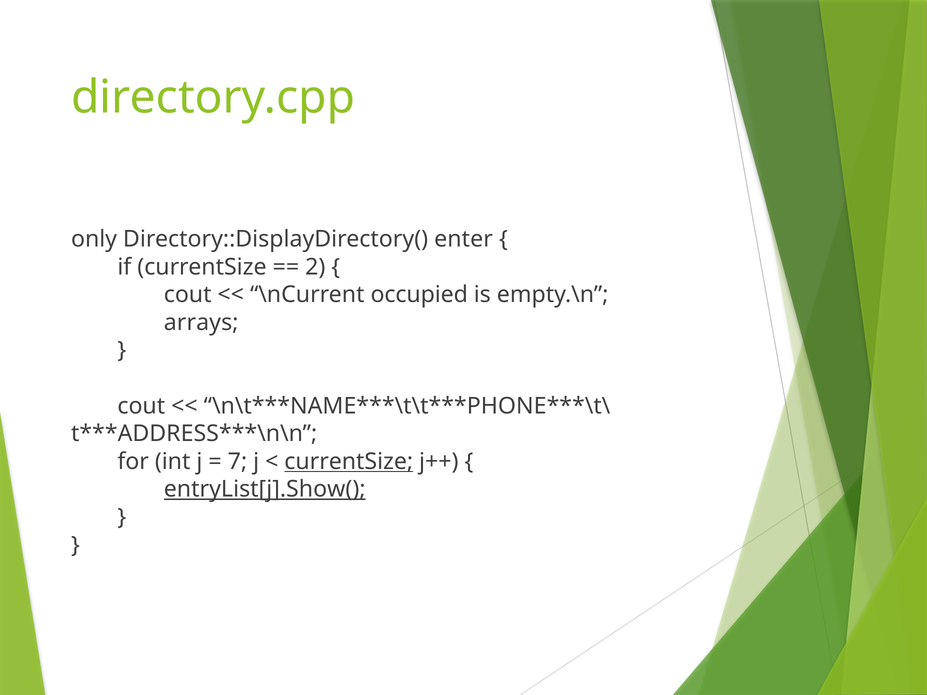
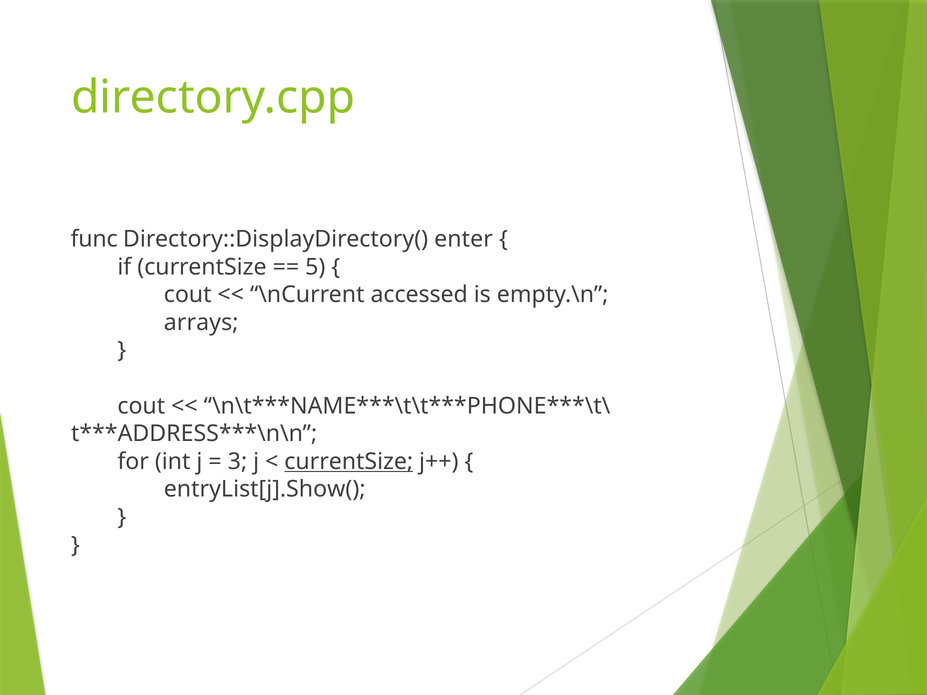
only: only -> func
2: 2 -> 5
occupied: occupied -> accessed
7: 7 -> 3
entryList[j].Show( underline: present -> none
